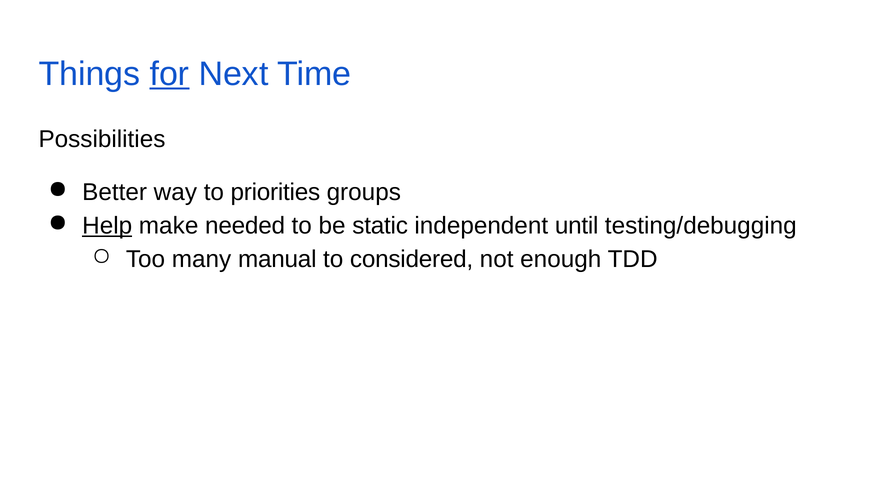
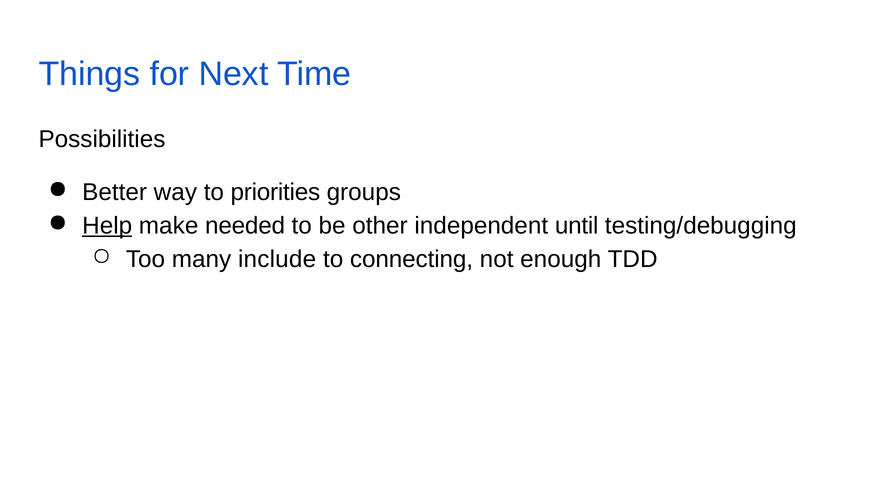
for underline: present -> none
static: static -> other
manual: manual -> include
considered: considered -> connecting
